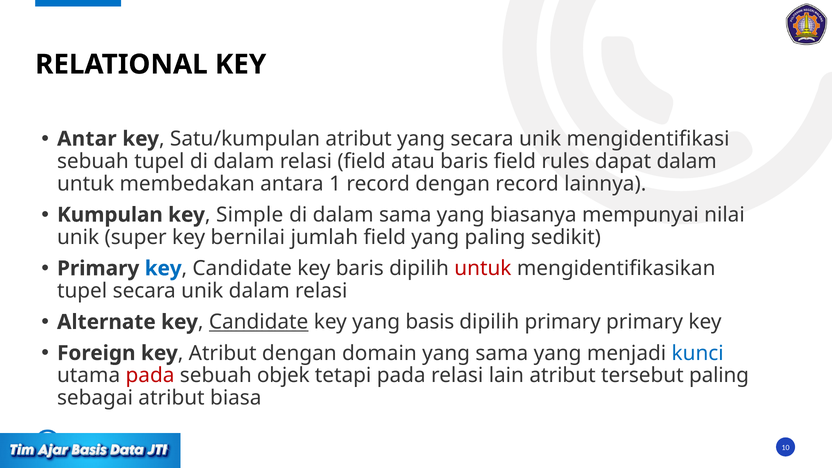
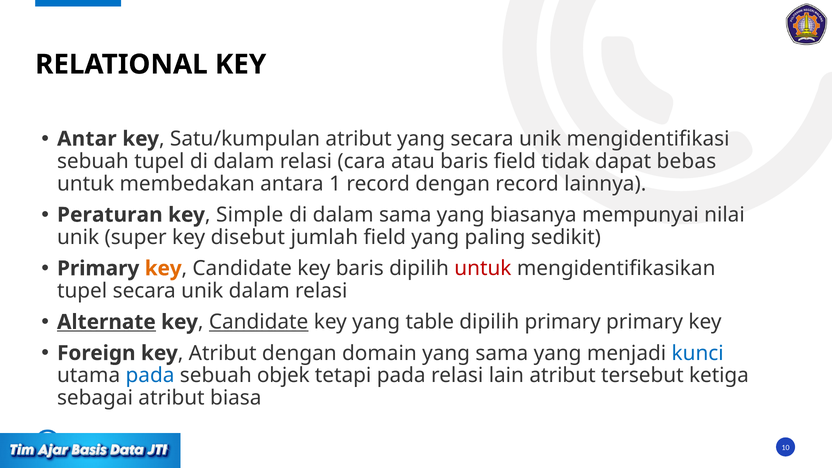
relasi field: field -> cara
rules: rules -> tidak
dapat dalam: dalam -> bebas
Kumpulan: Kumpulan -> Peraturan
bernilai: bernilai -> disebut
key at (163, 268) colour: blue -> orange
Alternate underline: none -> present
basis: basis -> table
pada at (150, 376) colour: red -> blue
tersebut paling: paling -> ketiga
